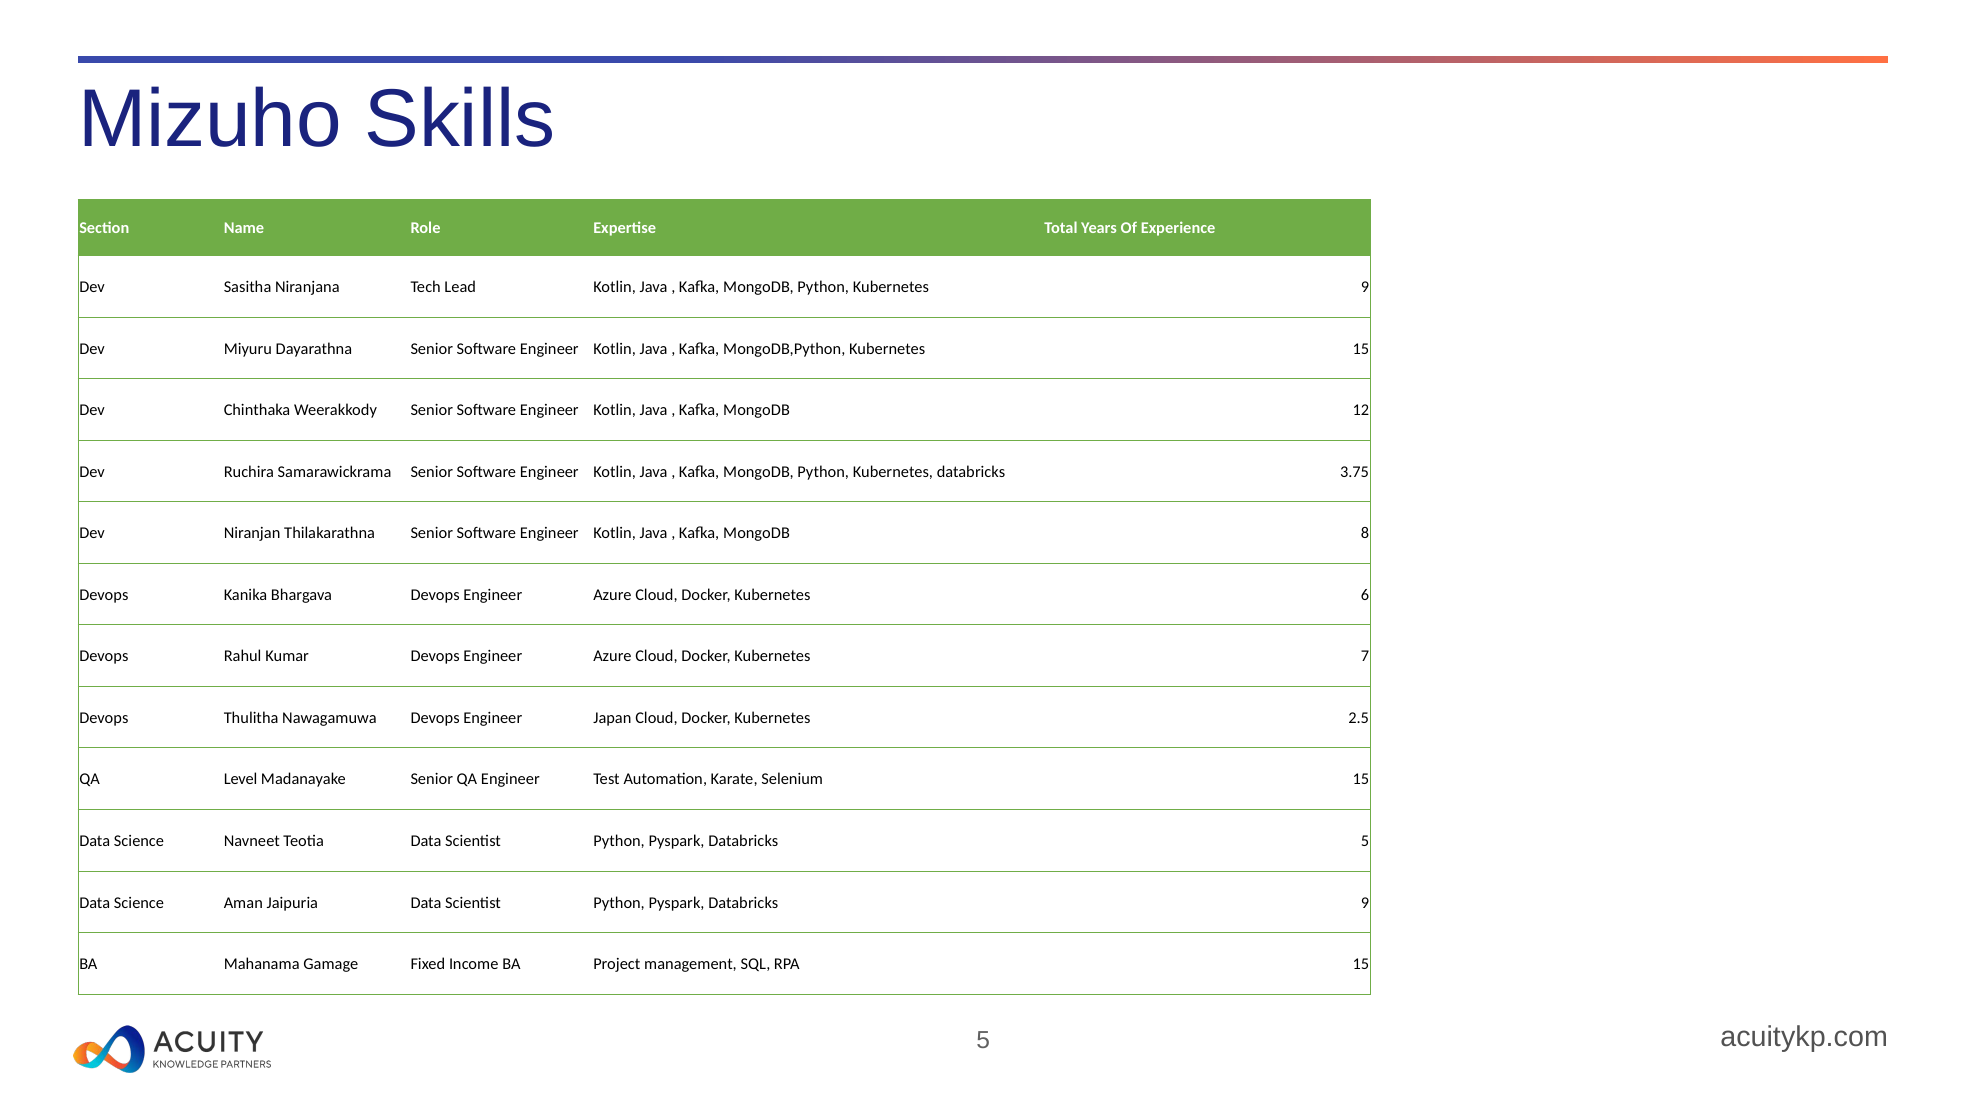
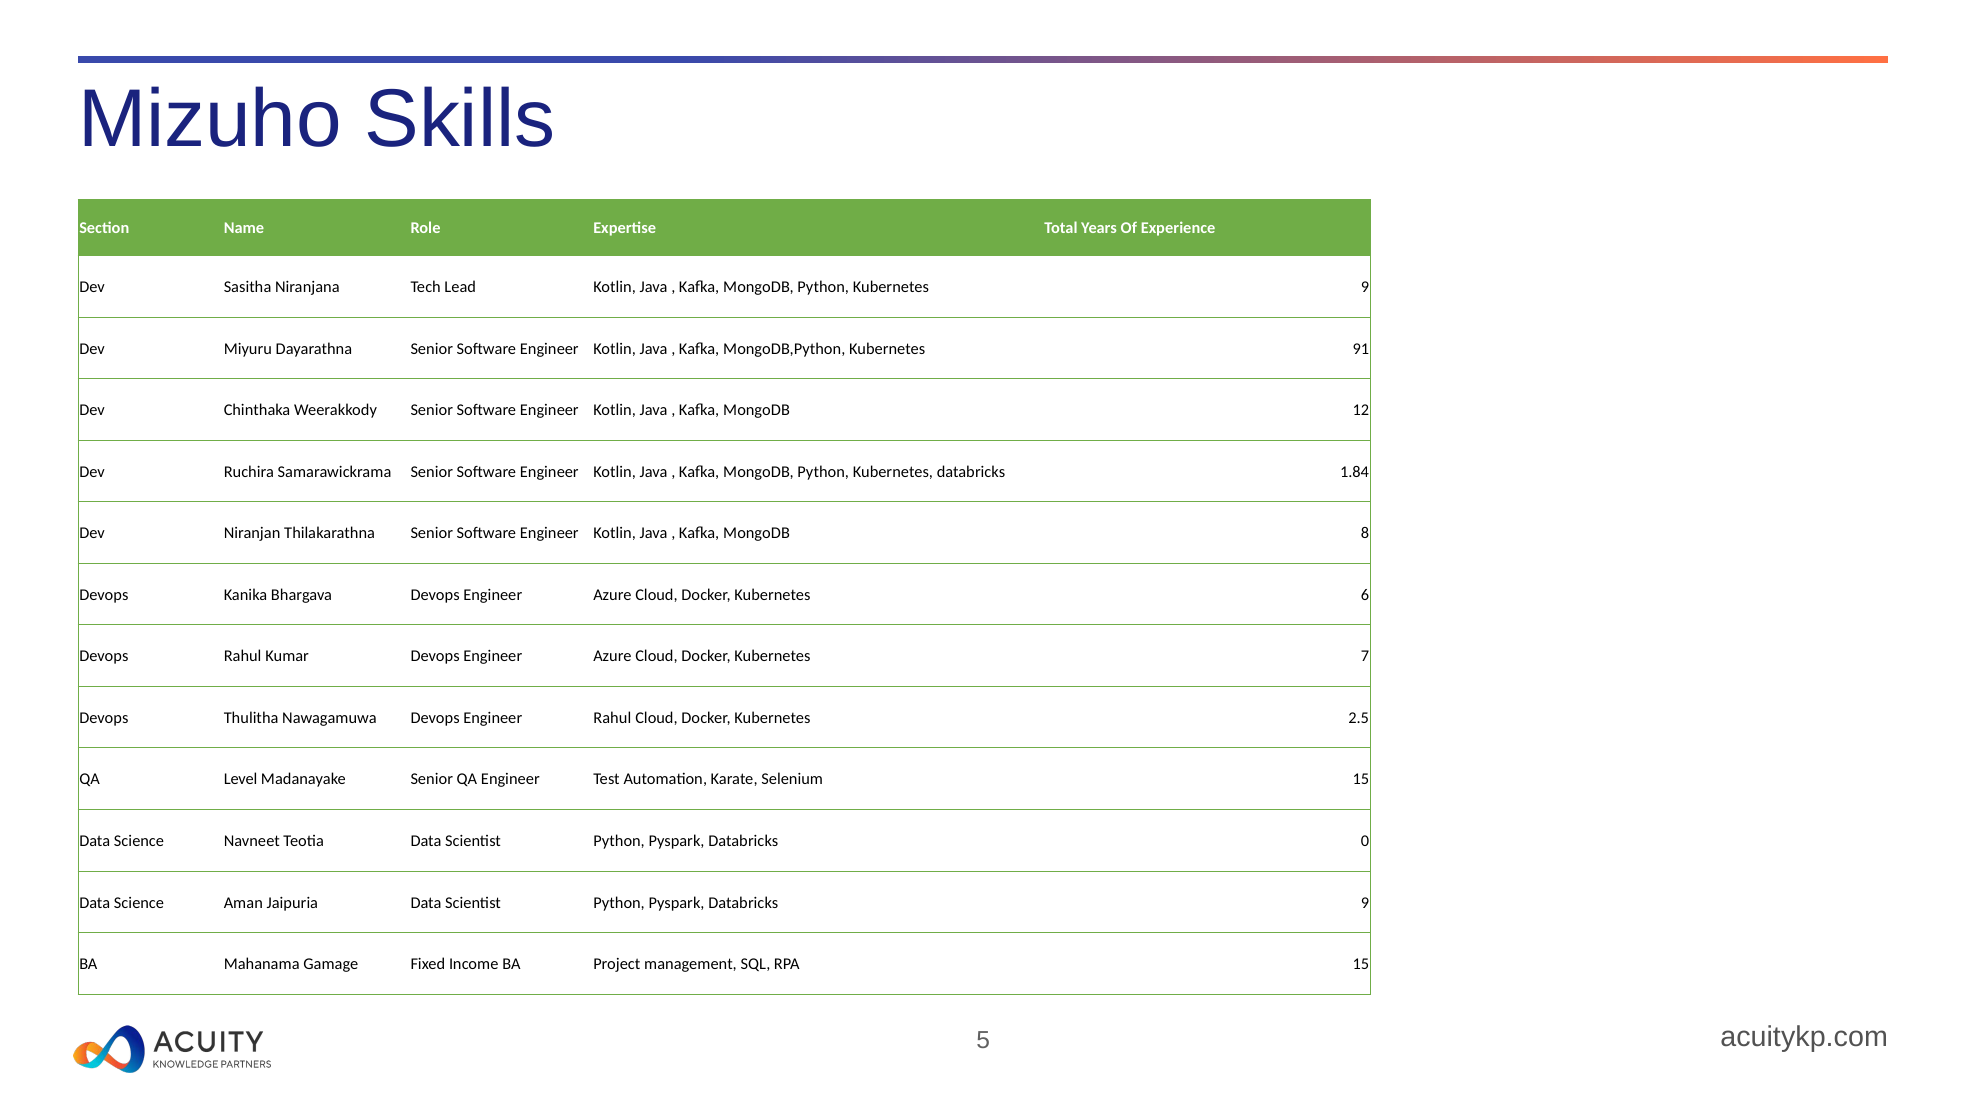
Kubernetes 15: 15 -> 91
3.75: 3.75 -> 1.84
Engineer Japan: Japan -> Rahul
Databricks 5: 5 -> 0
